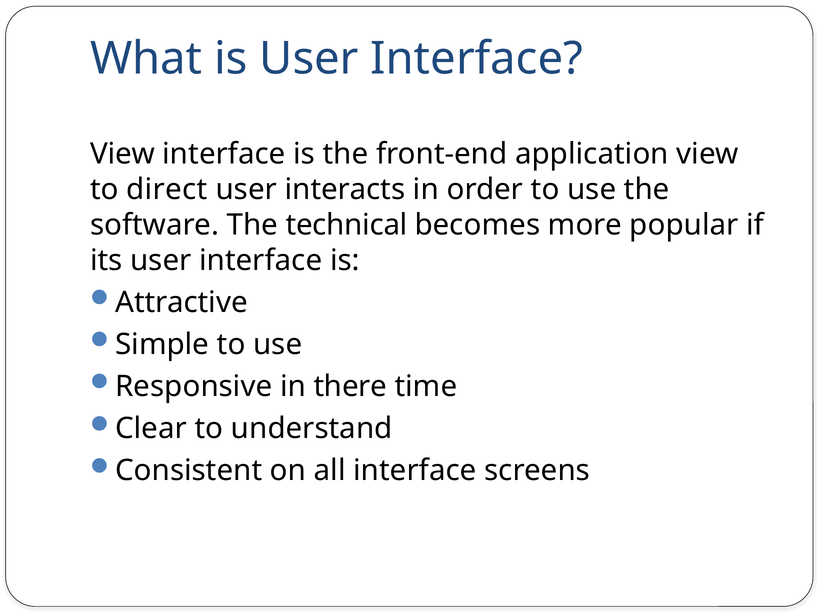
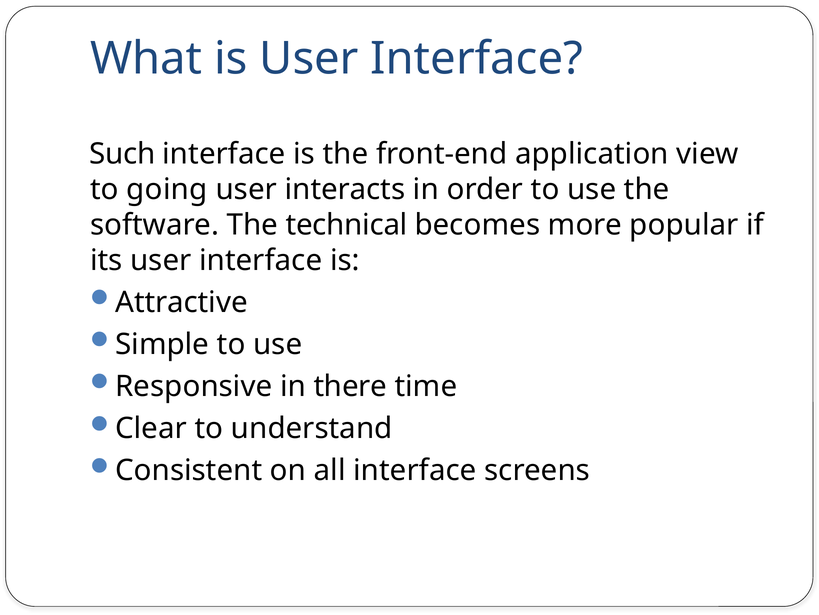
View at (122, 154): View -> Such
direct: direct -> going
